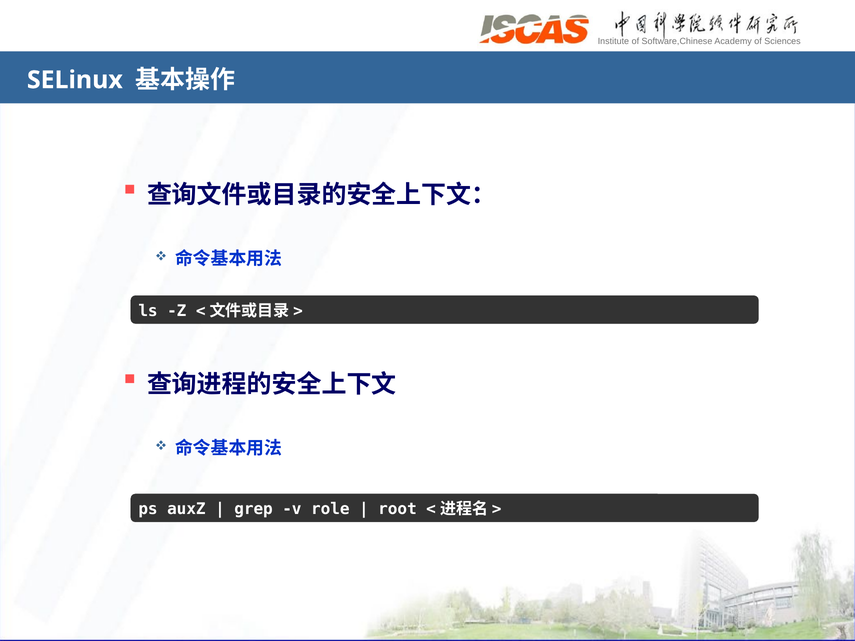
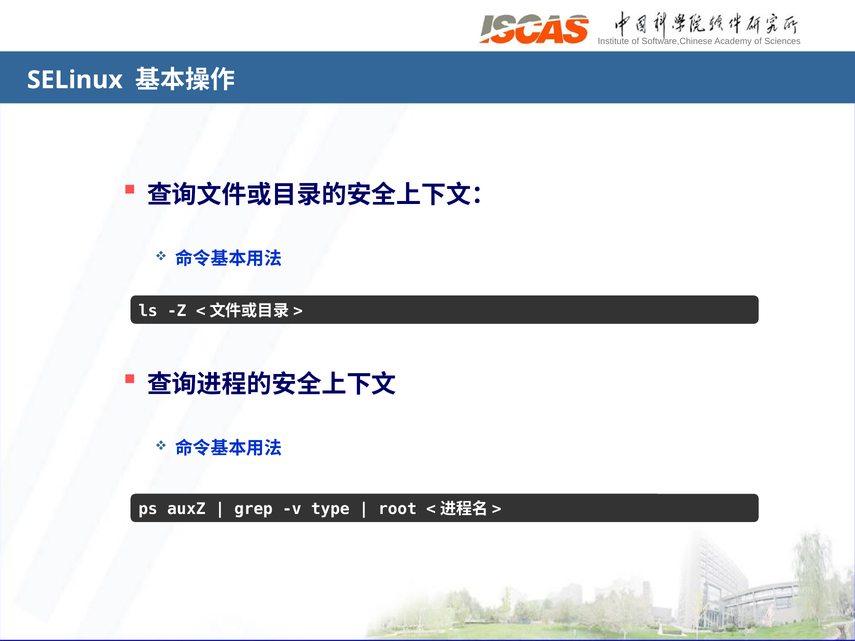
role: role -> type
